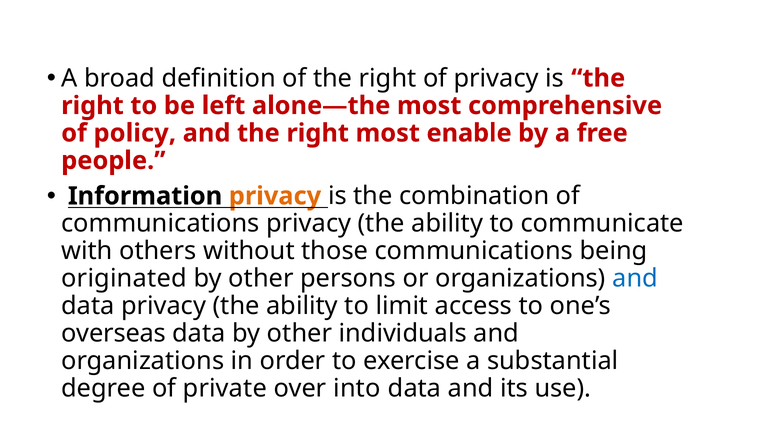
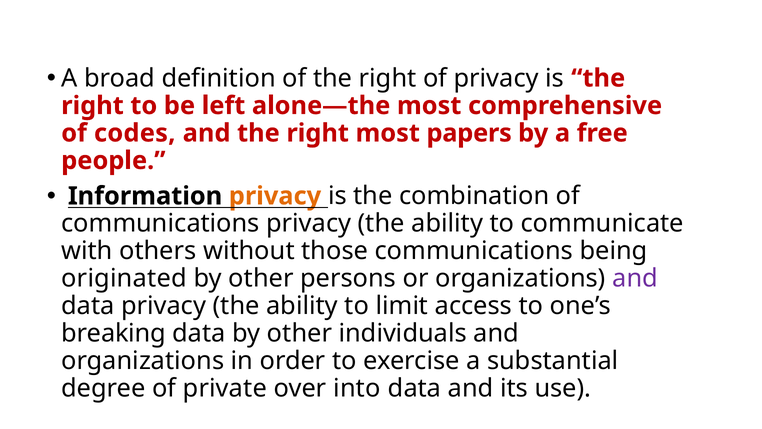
policy: policy -> codes
enable: enable -> papers
and at (635, 278) colour: blue -> purple
overseas: overseas -> breaking
